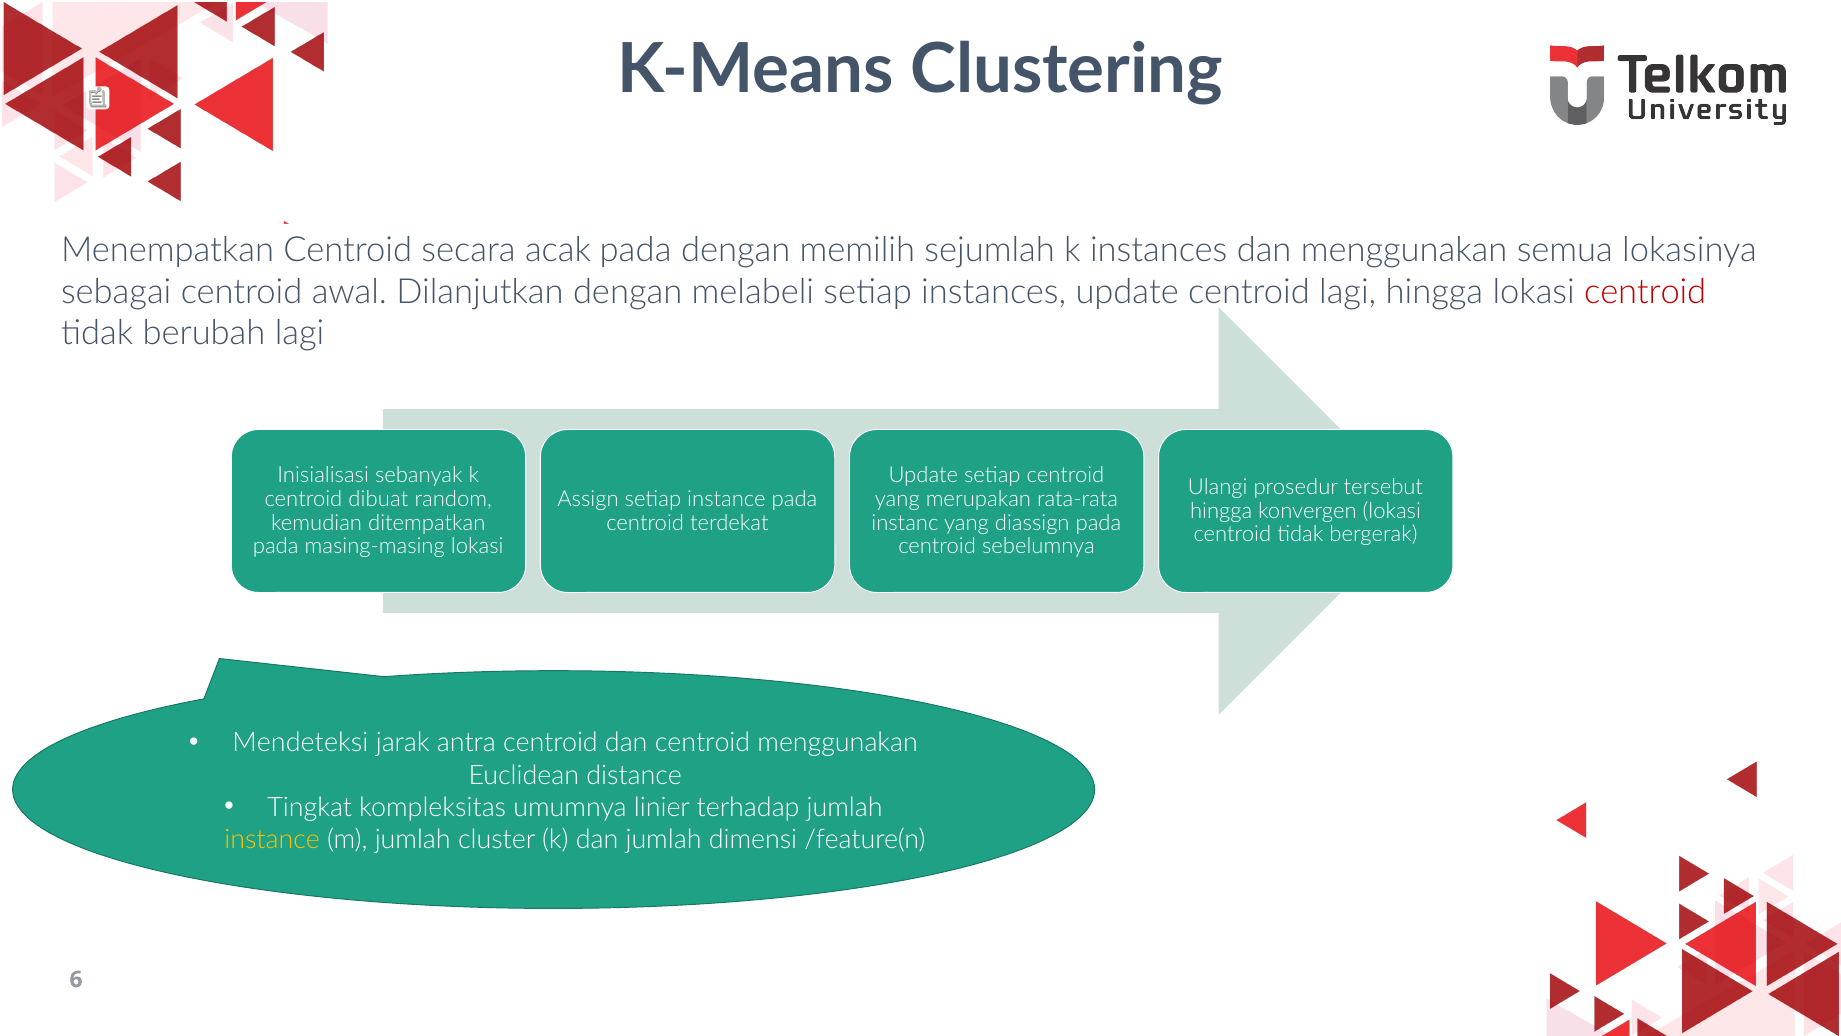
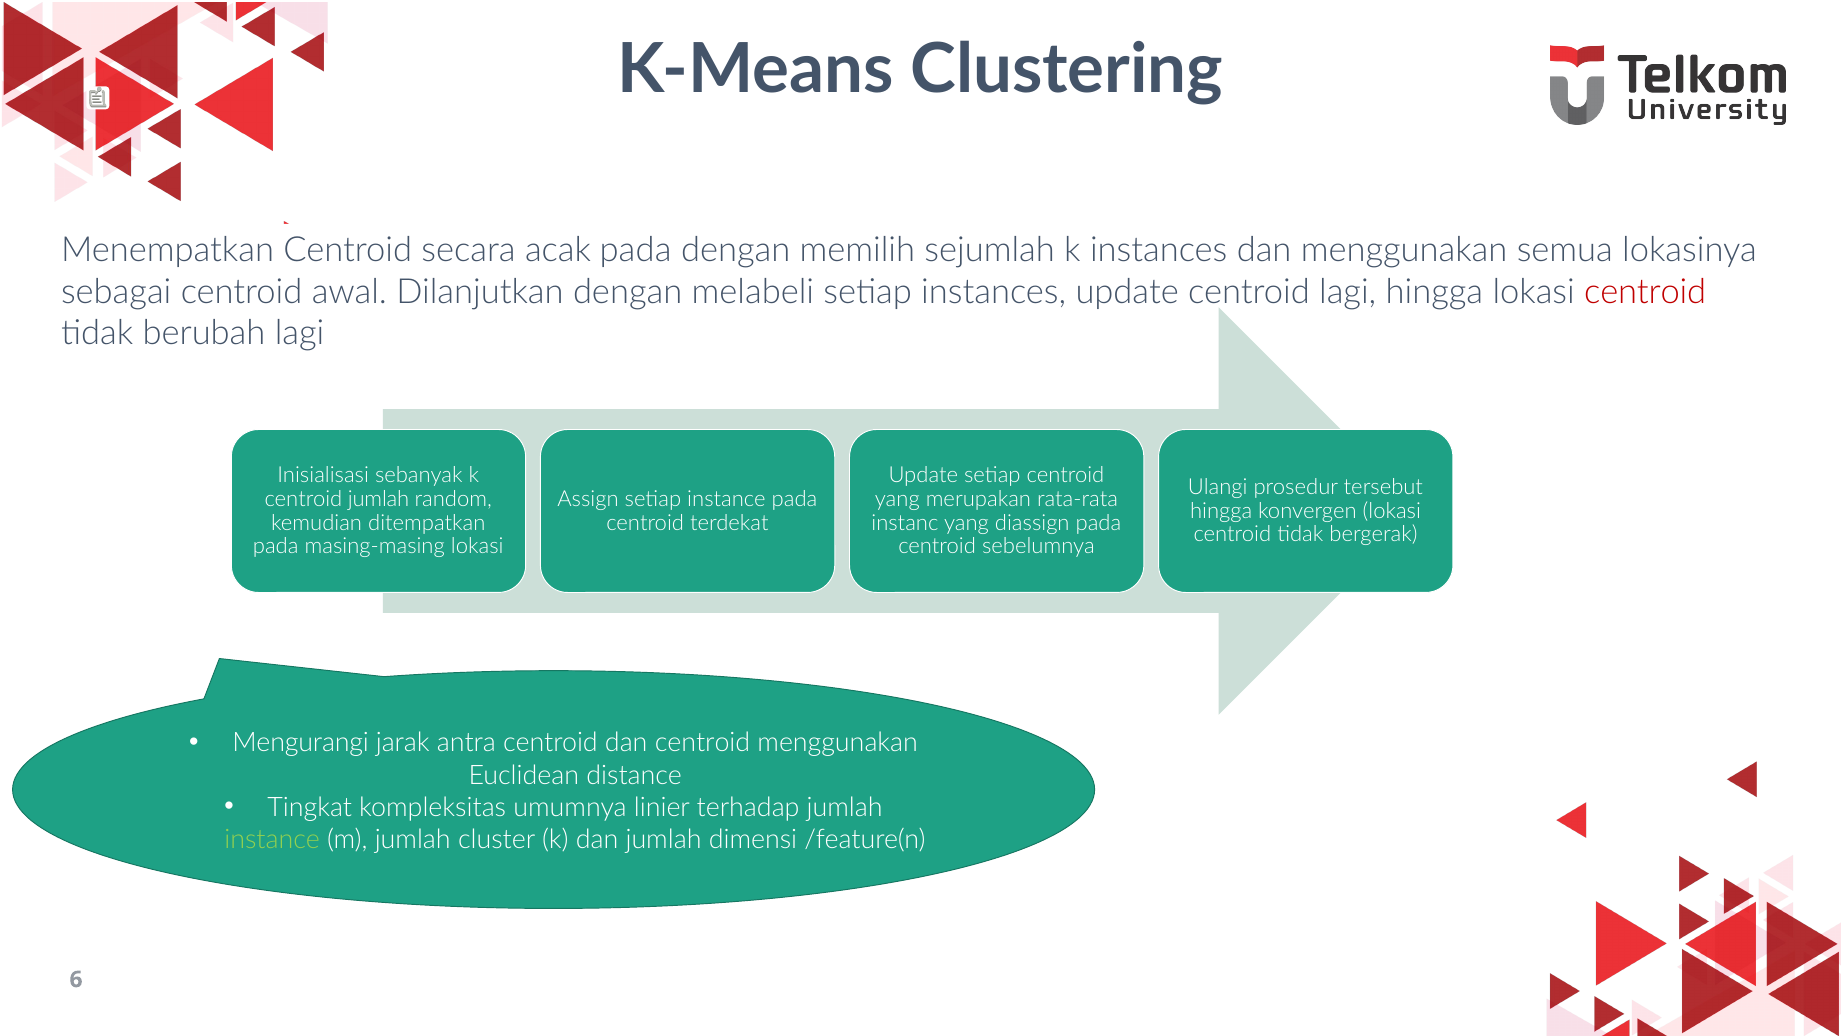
centroid dibuat: dibuat -> jumlah
Mendeteksi: Mendeteksi -> Mengurangi
instance at (272, 840) colour: yellow -> light green
